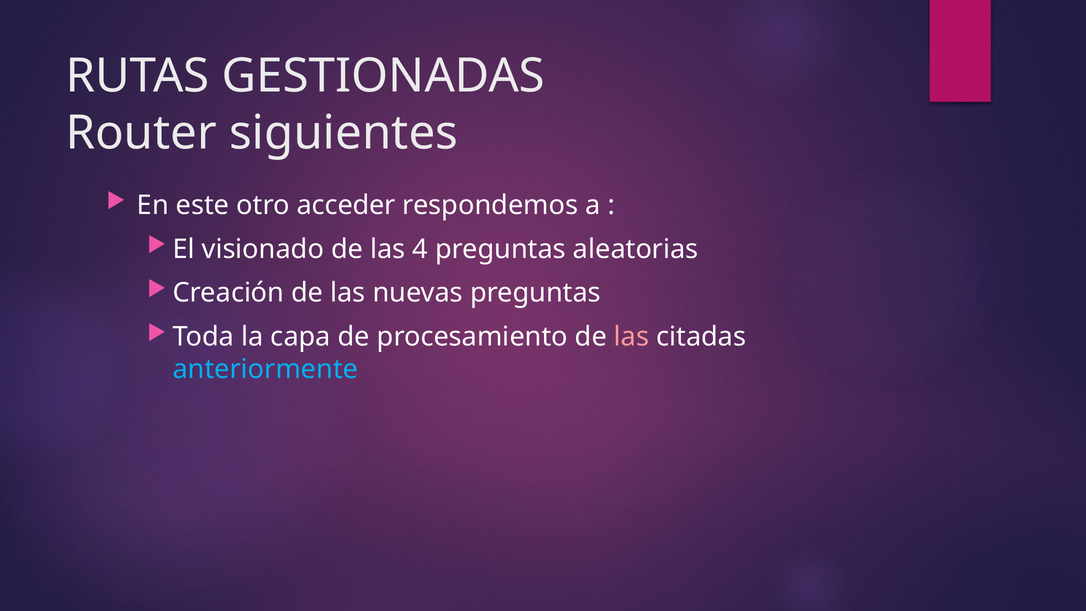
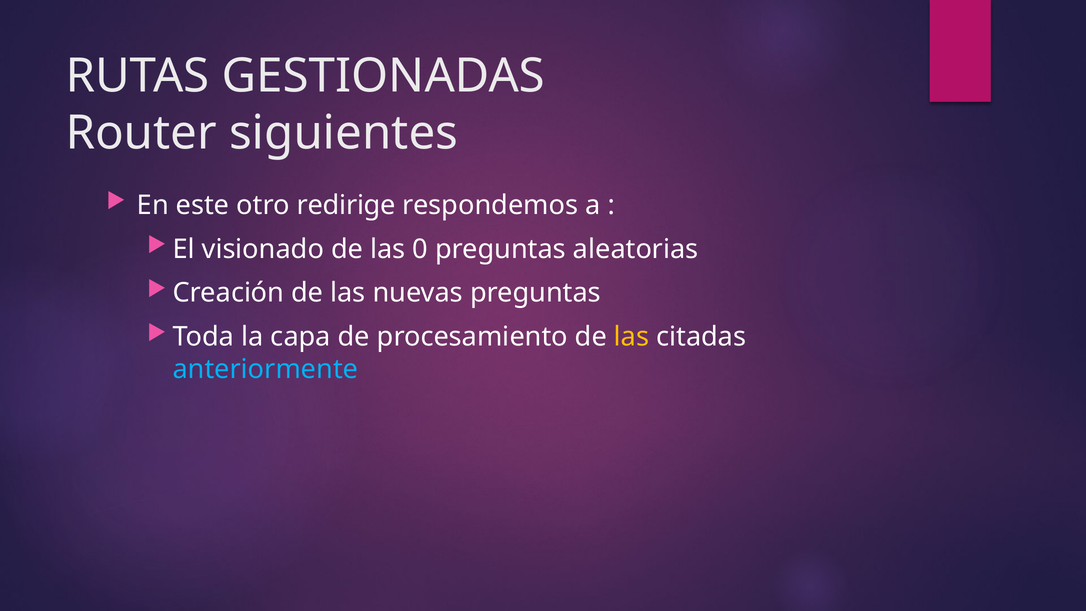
acceder: acceder -> redirige
4: 4 -> 0
las at (632, 337) colour: pink -> yellow
